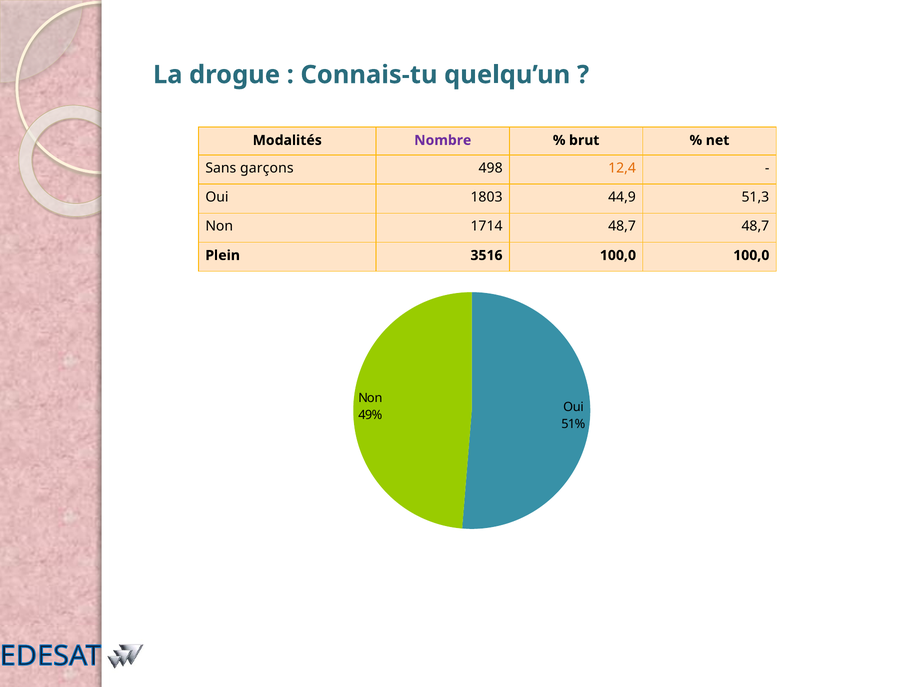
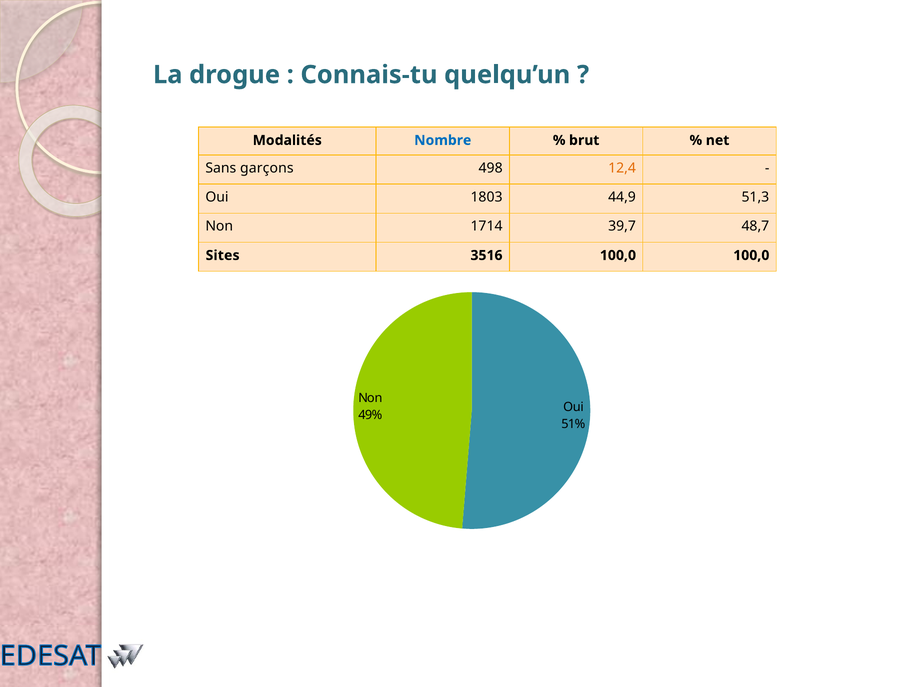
Nombre colour: purple -> blue
1714 48,7: 48,7 -> 39,7
Plein: Plein -> Sites
